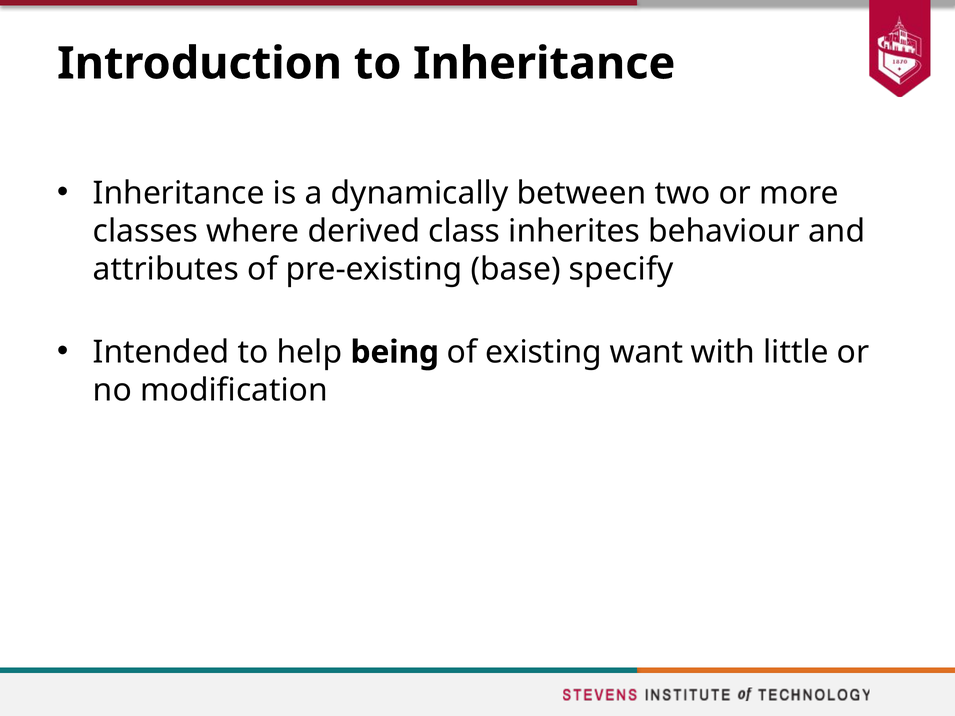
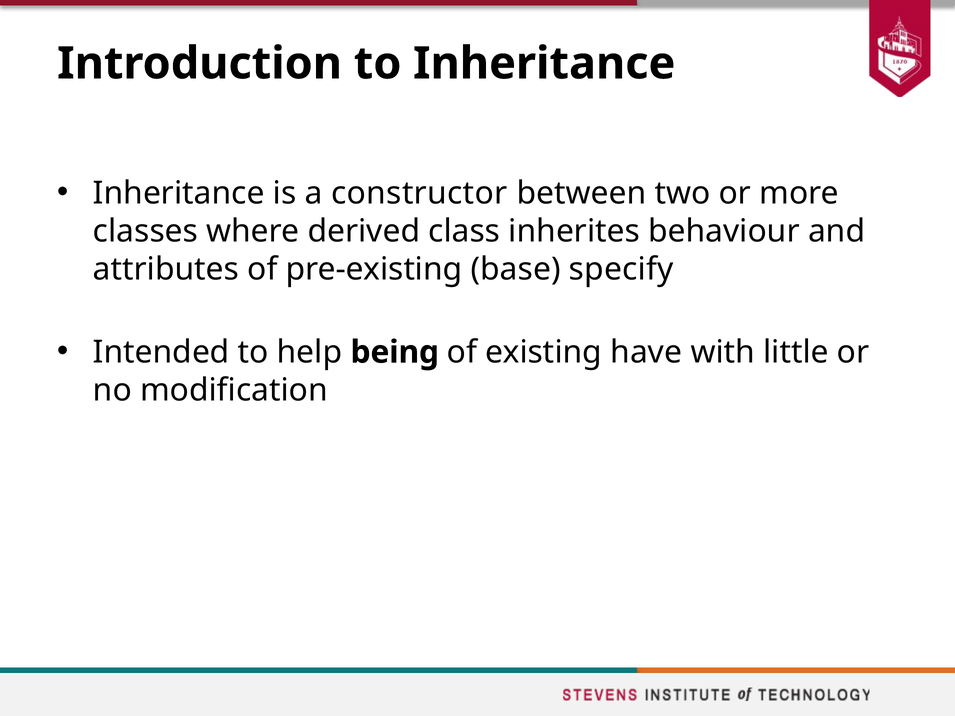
dynamically: dynamically -> constructor
want: want -> have
